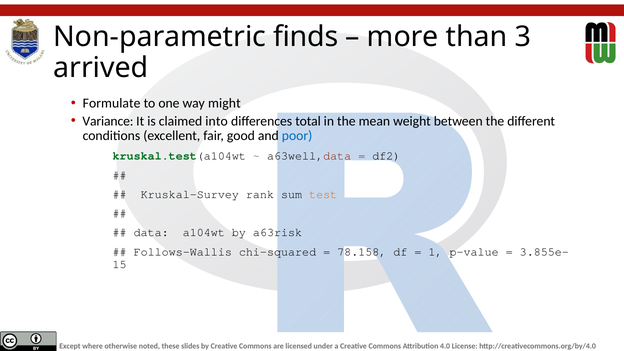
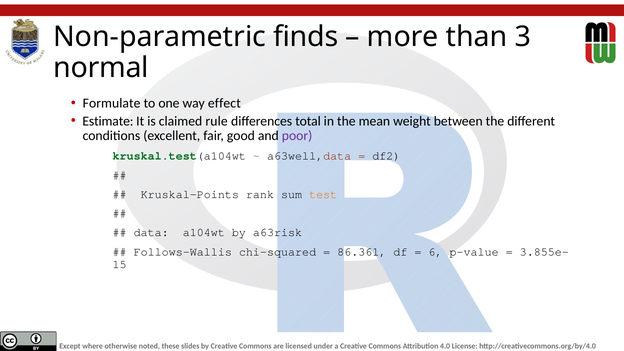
arrived: arrived -> normal
might: might -> effect
Variance: Variance -> Estimate
into: into -> rule
poor colour: blue -> purple
Kruskal-Survey: Kruskal-Survey -> Kruskal-Points
78.158: 78.158 -> 86.361
1: 1 -> 6
